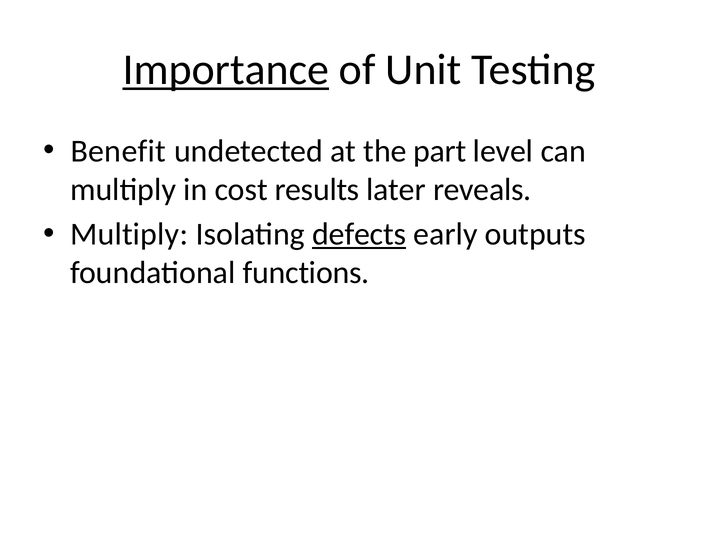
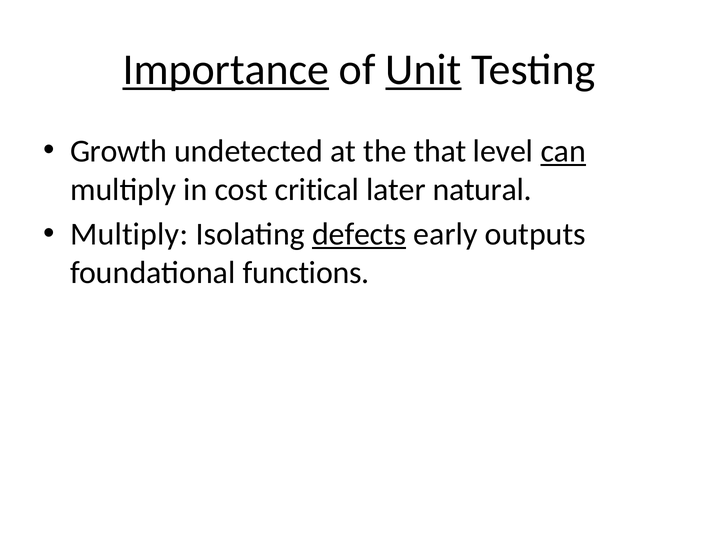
Unit underline: none -> present
Benefit: Benefit -> Growth
part: part -> that
can underline: none -> present
results: results -> critical
reveals: reveals -> natural
